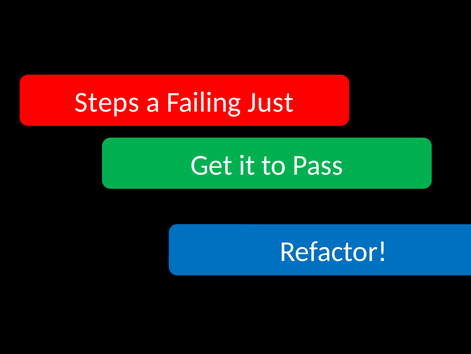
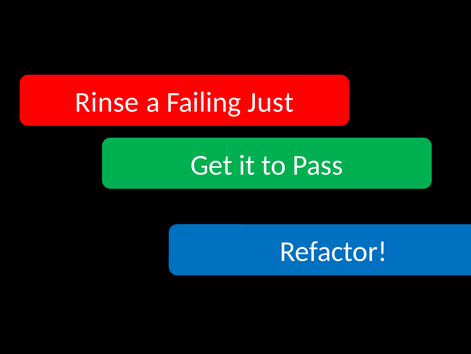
Steps: Steps -> Rinse
